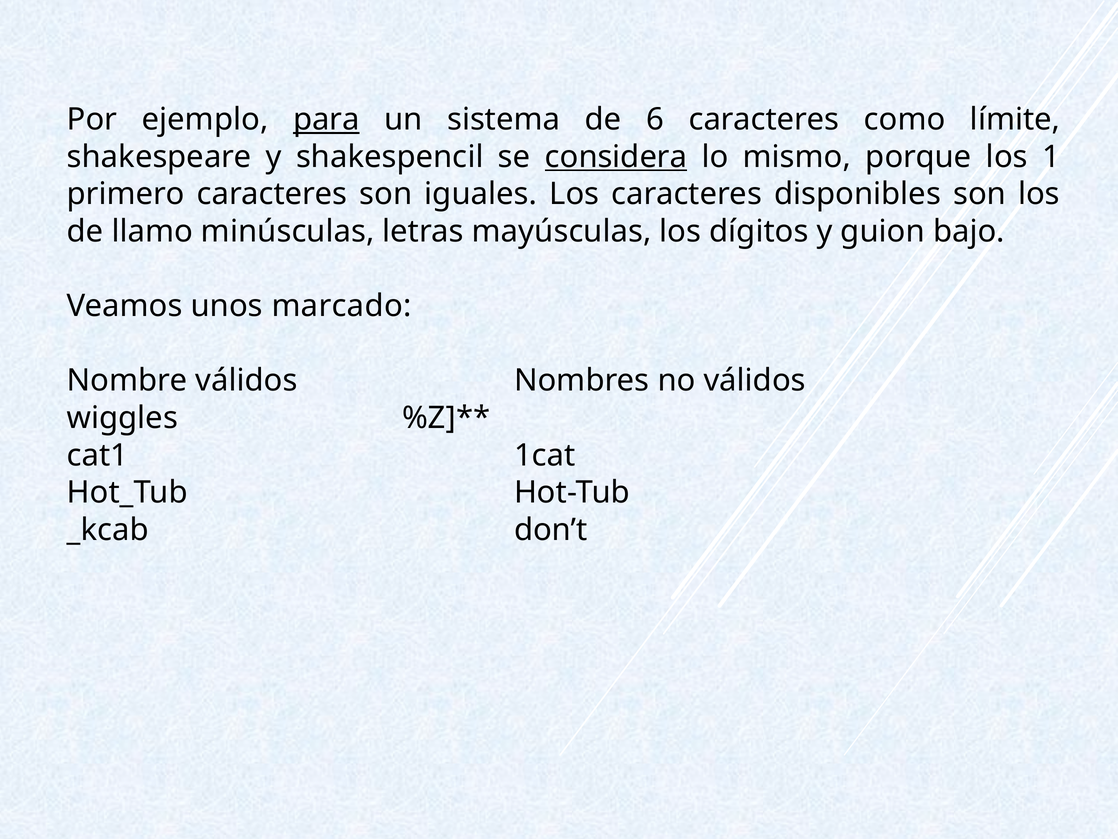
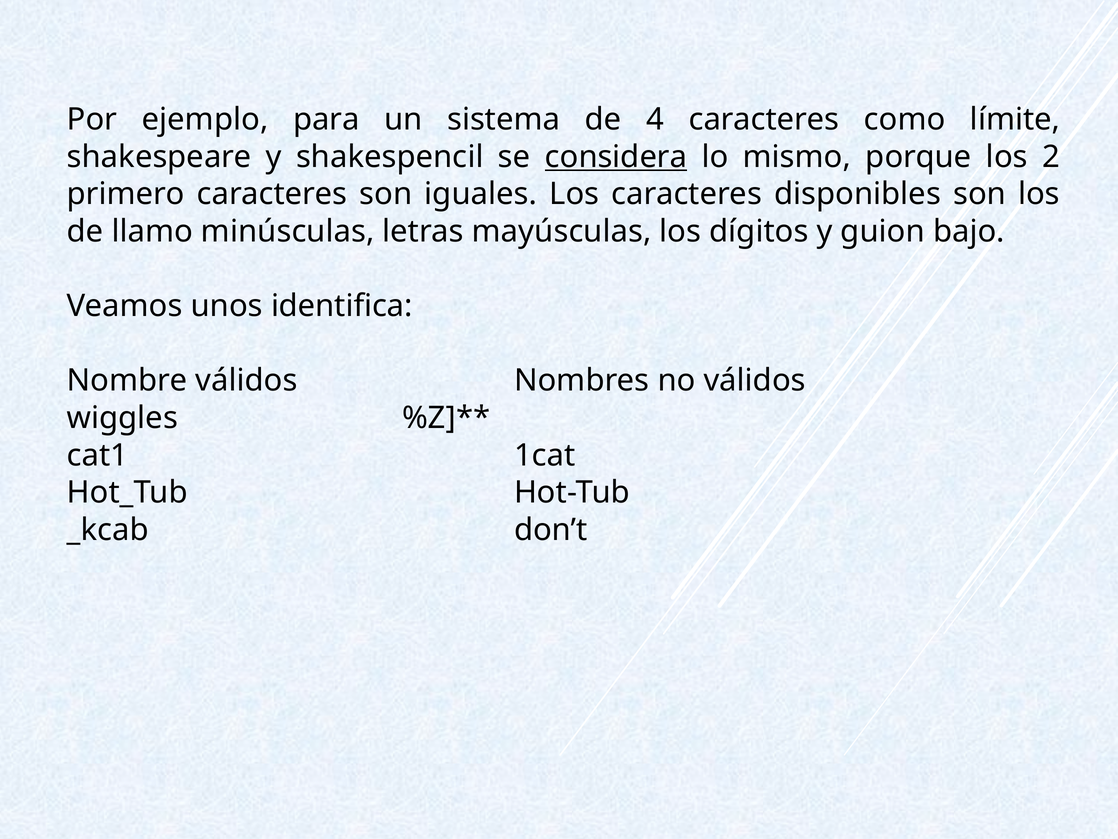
para underline: present -> none
6: 6 -> 4
1: 1 -> 2
marcado: marcado -> identifica
